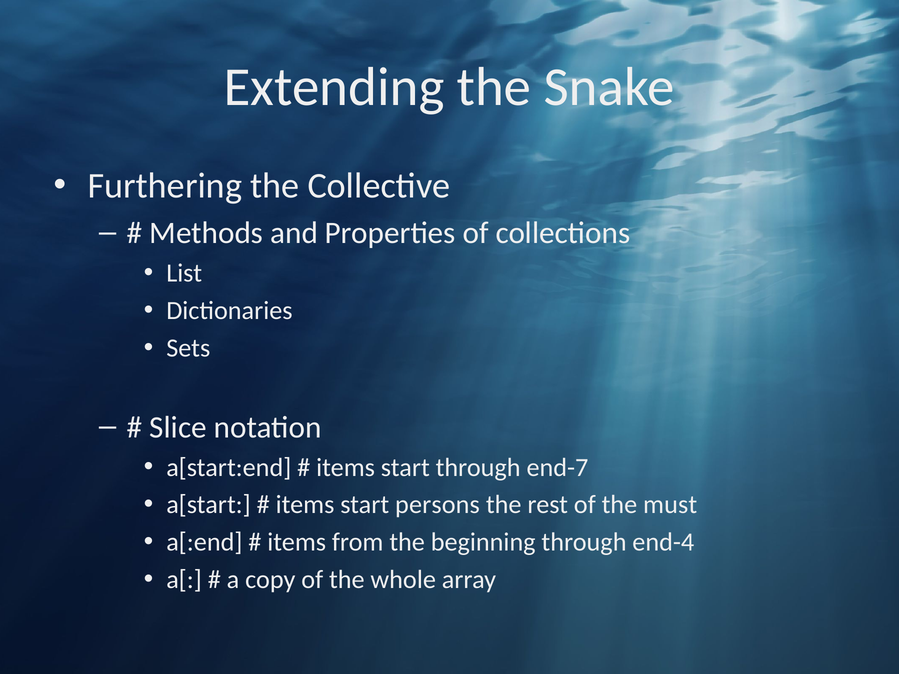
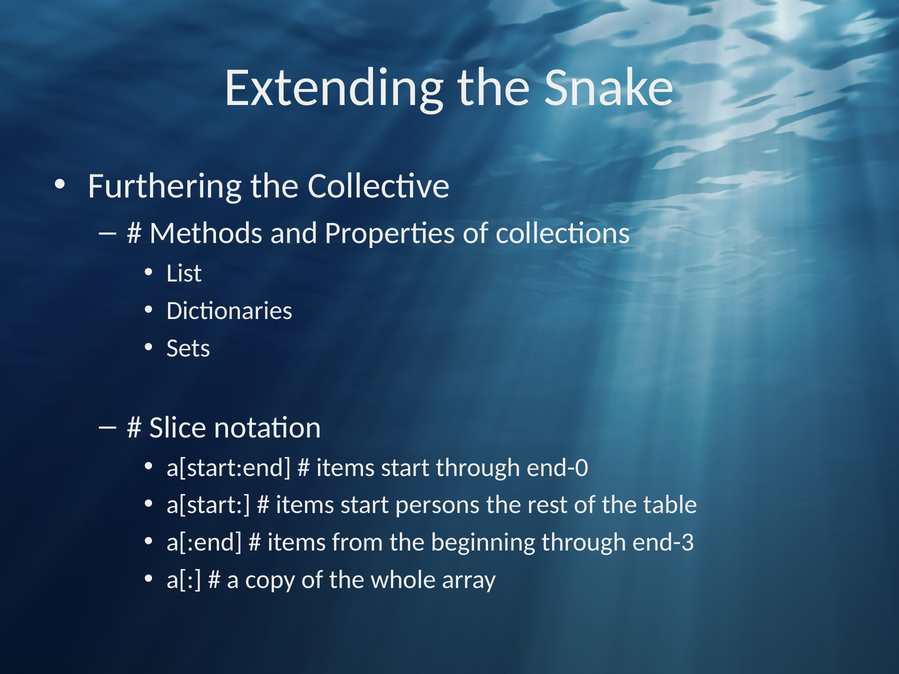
end-7: end-7 -> end-0
must: must -> table
end-4: end-4 -> end-3
